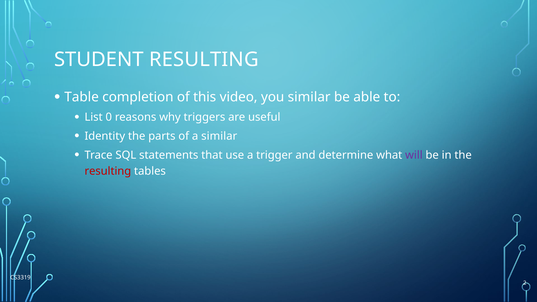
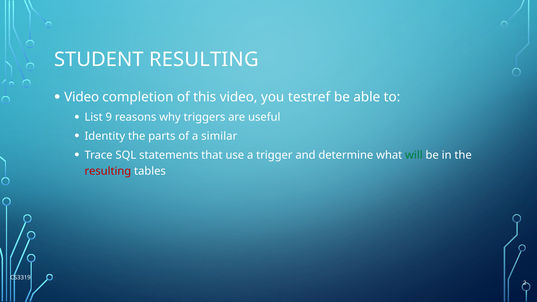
Table at (82, 97): Table -> Video
you similar: similar -> testref
0: 0 -> 9
will colour: purple -> green
